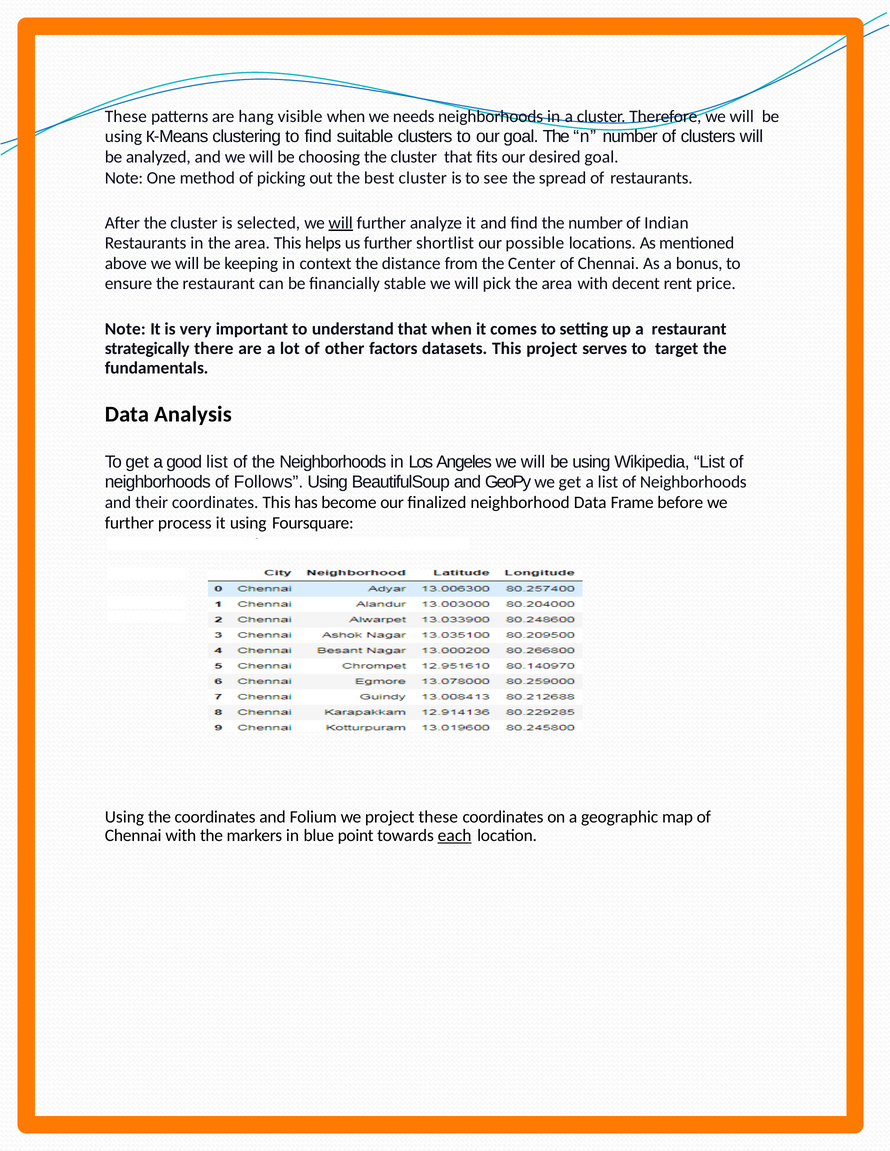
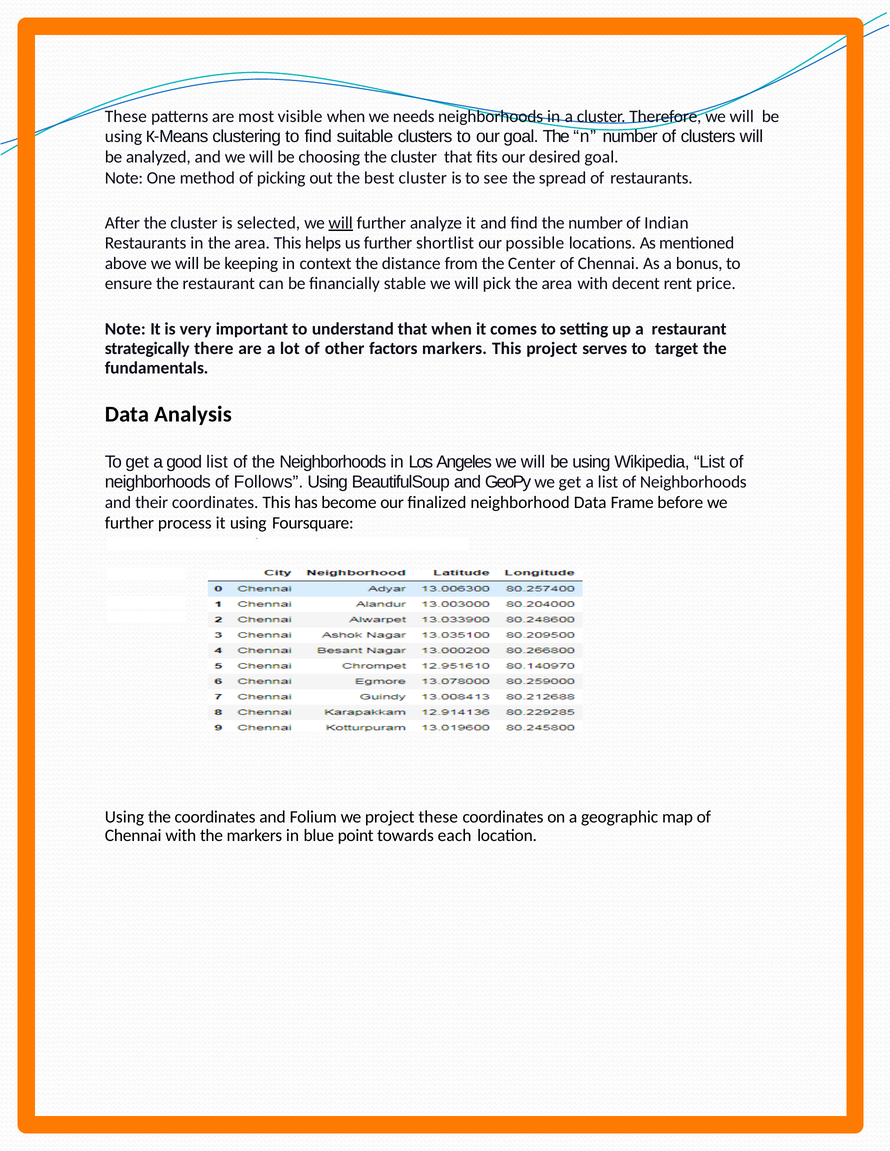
hang: hang -> most
factors datasets: datasets -> markers
each underline: present -> none
